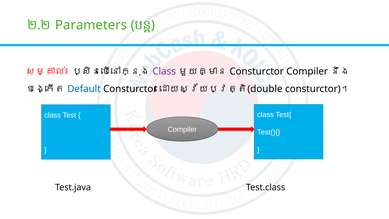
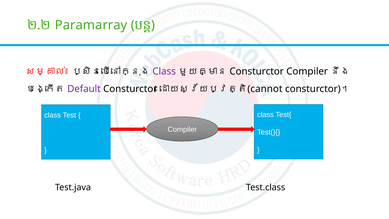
Parameters: Parameters -> Paramarray
Default colour: blue -> purple
double: double -> cannot
